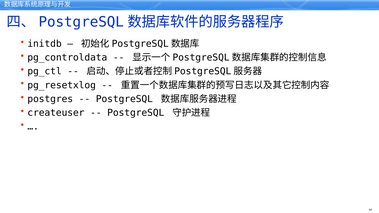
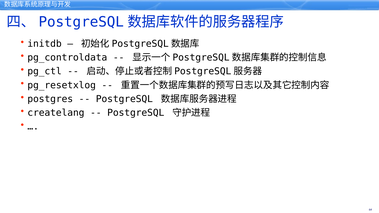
createuser: createuser -> createlang
